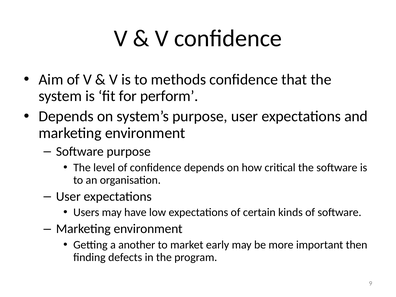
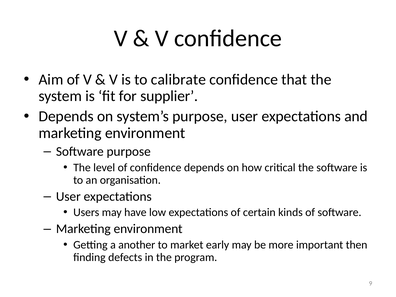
methods: methods -> calibrate
perform: perform -> supplier
